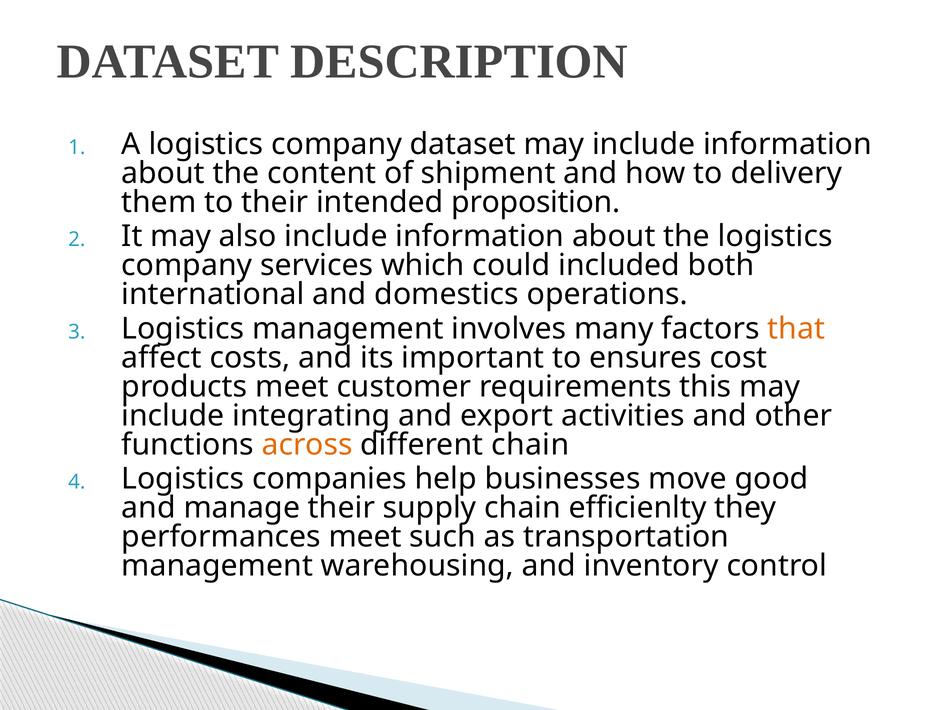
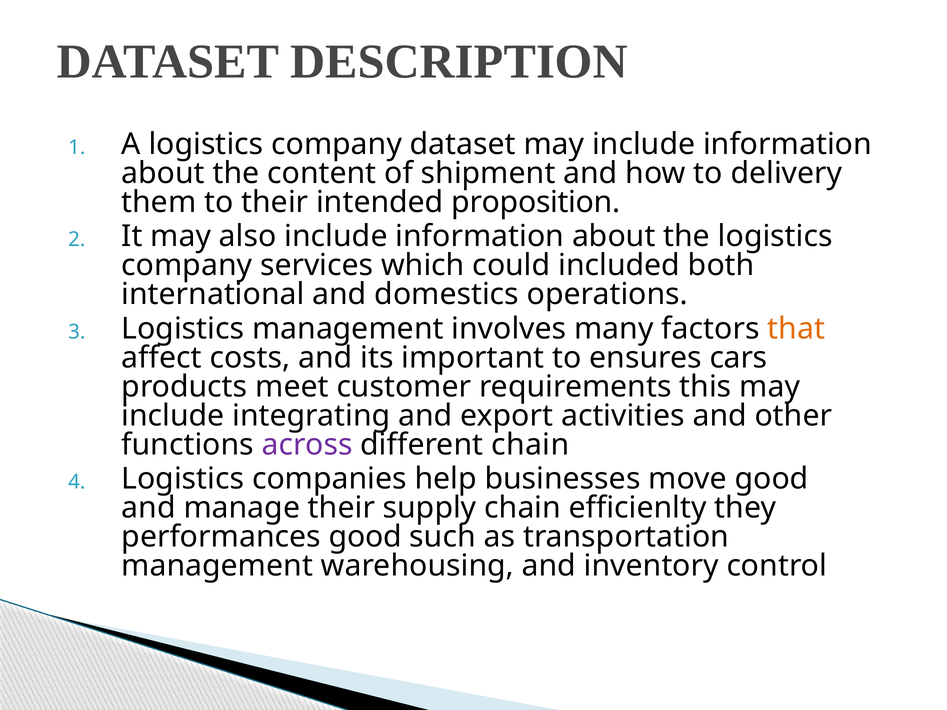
cost: cost -> cars
across colour: orange -> purple
performances meet: meet -> good
